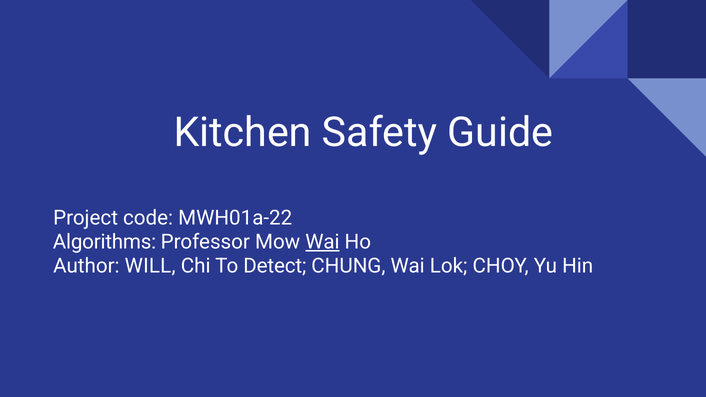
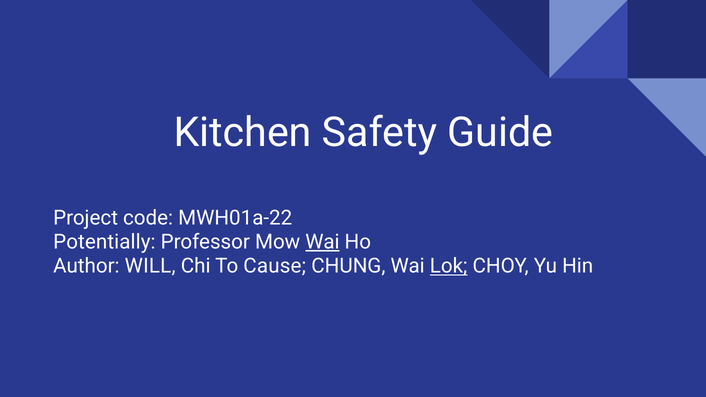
Algorithms: Algorithms -> Potentially
Detect: Detect -> Cause
Lok underline: none -> present
